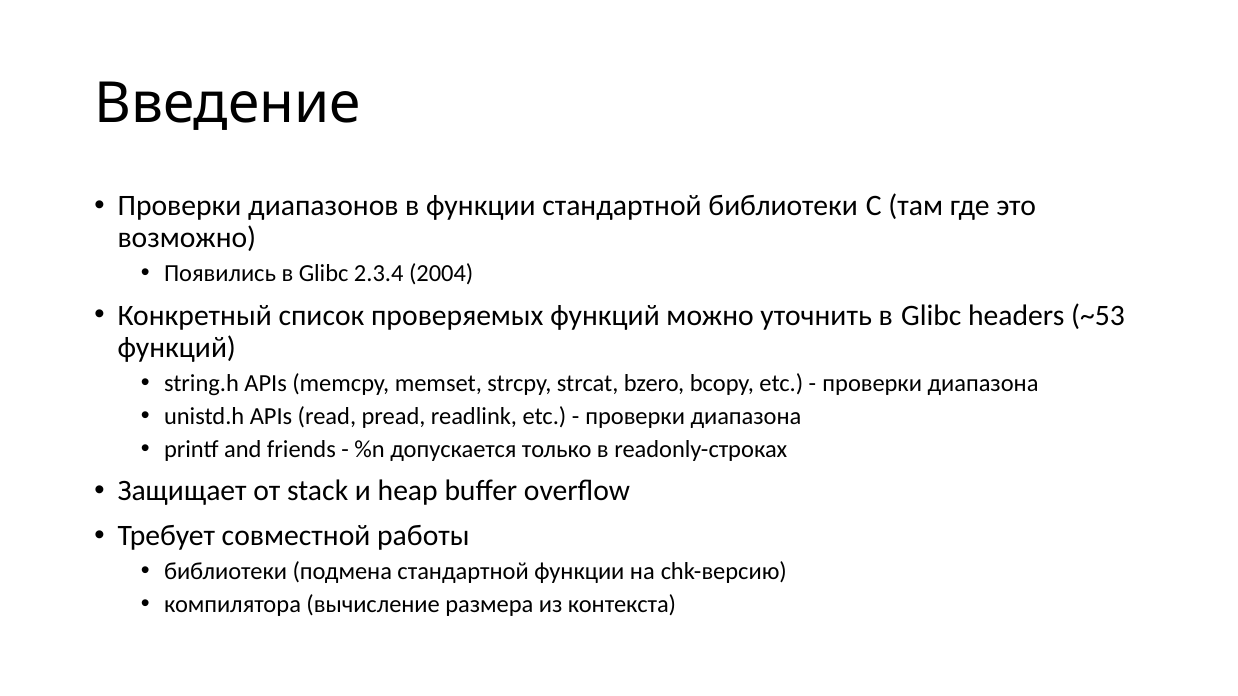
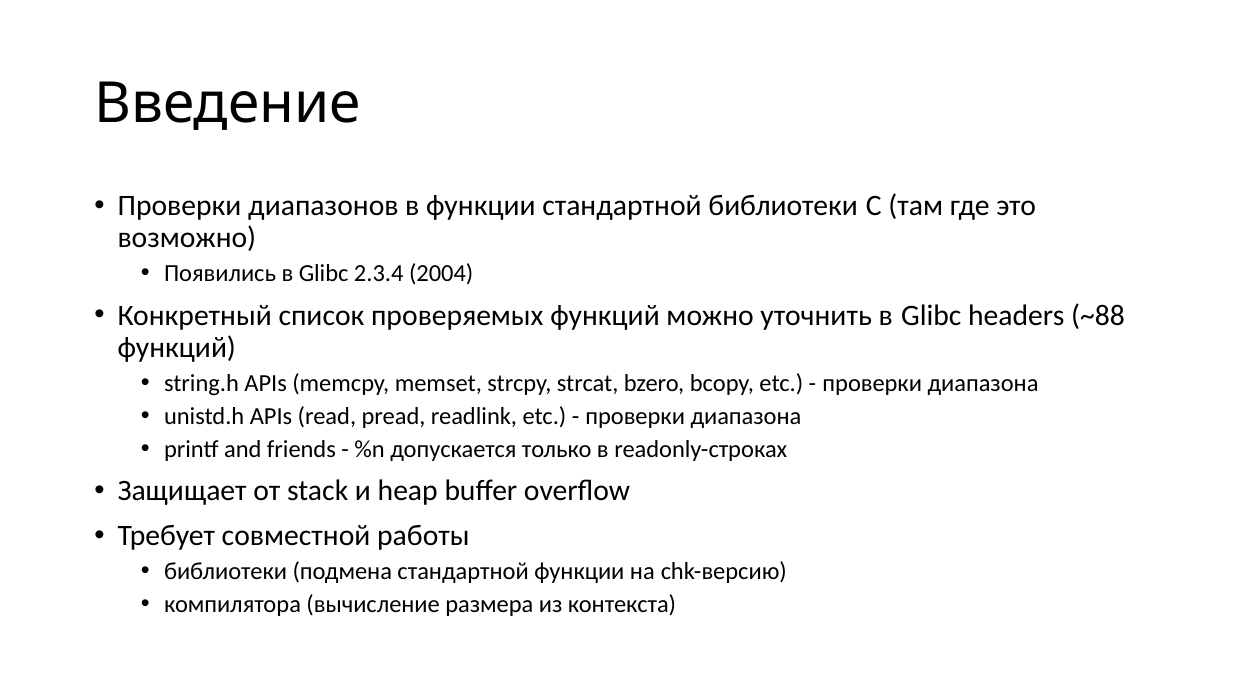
~53: ~53 -> ~88
